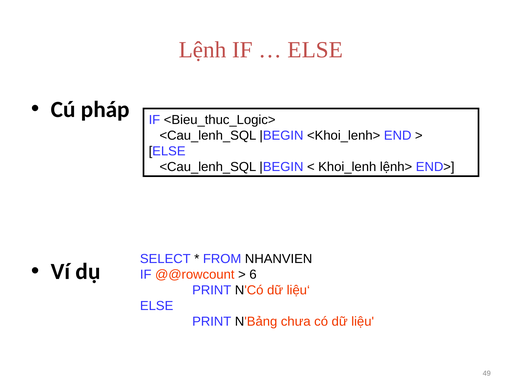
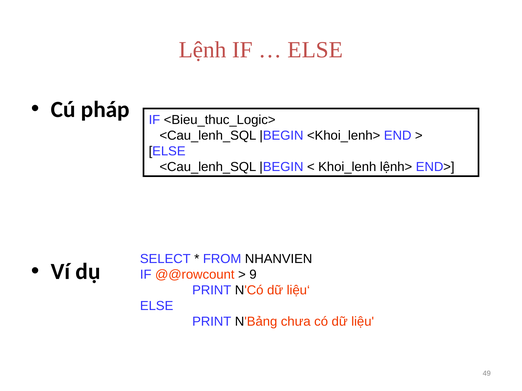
6: 6 -> 9
